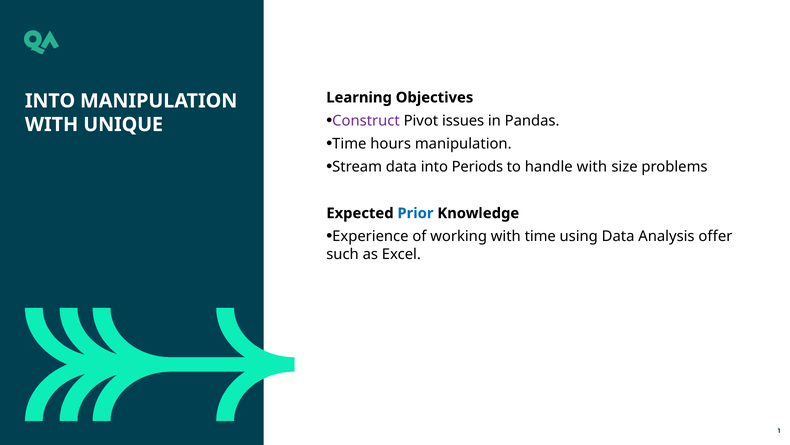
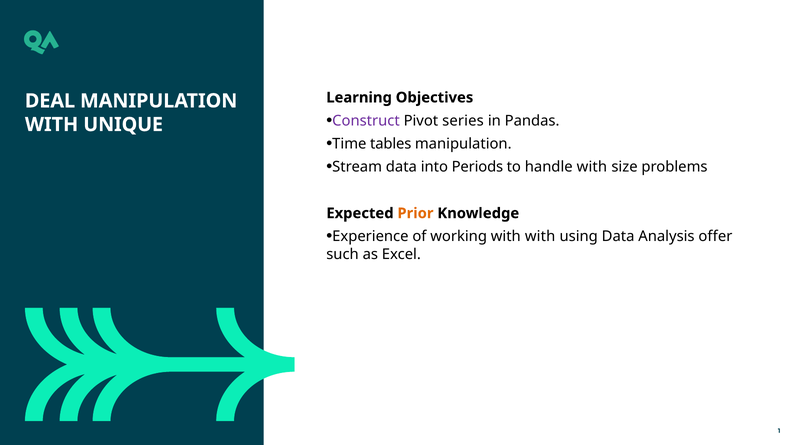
INTO at (50, 101): INTO -> DEAL
issues: issues -> series
hours: hours -> tables
Prior colour: blue -> orange
with time: time -> with
